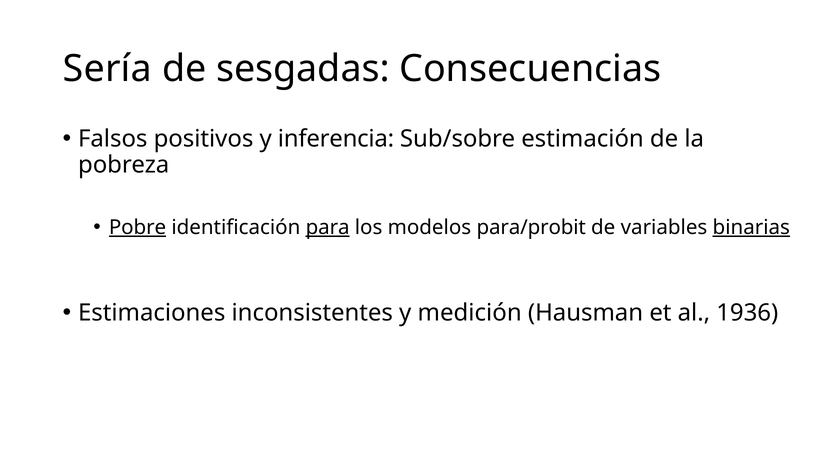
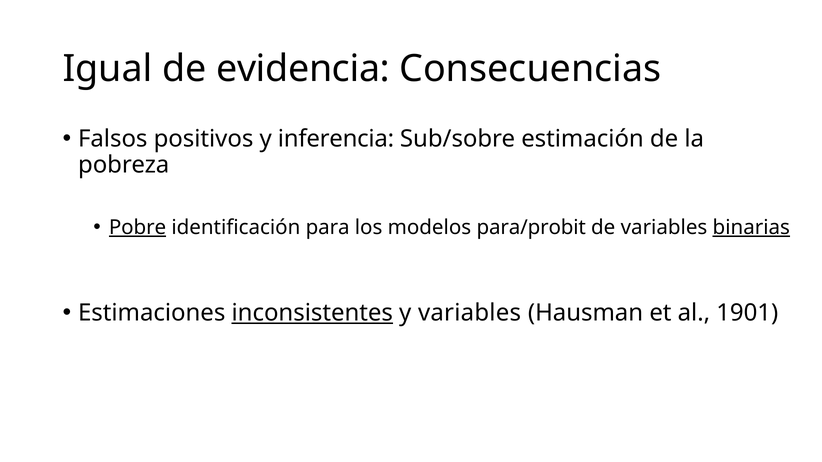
Sería: Sería -> Igual
sesgadas: sesgadas -> evidencia
para underline: present -> none
inconsistentes underline: none -> present
y medición: medición -> variables
1936: 1936 -> 1901
